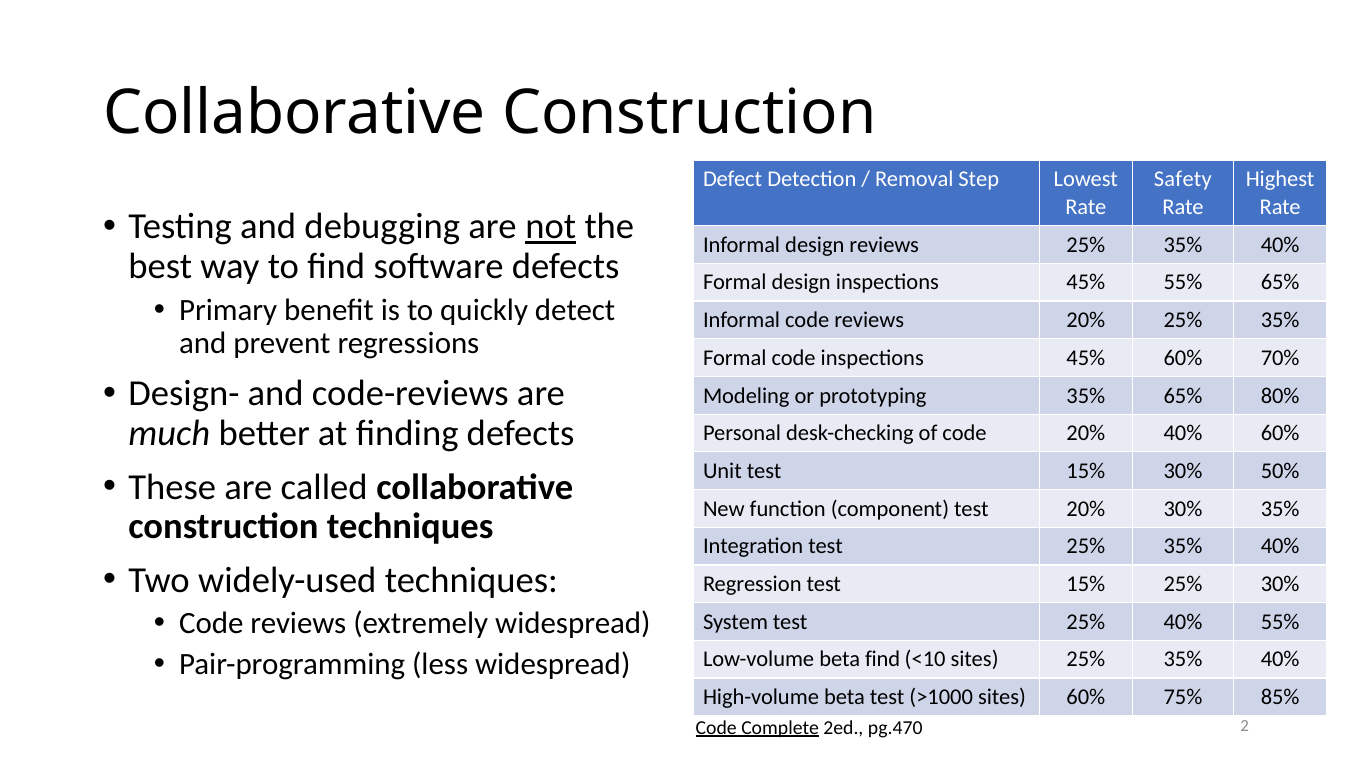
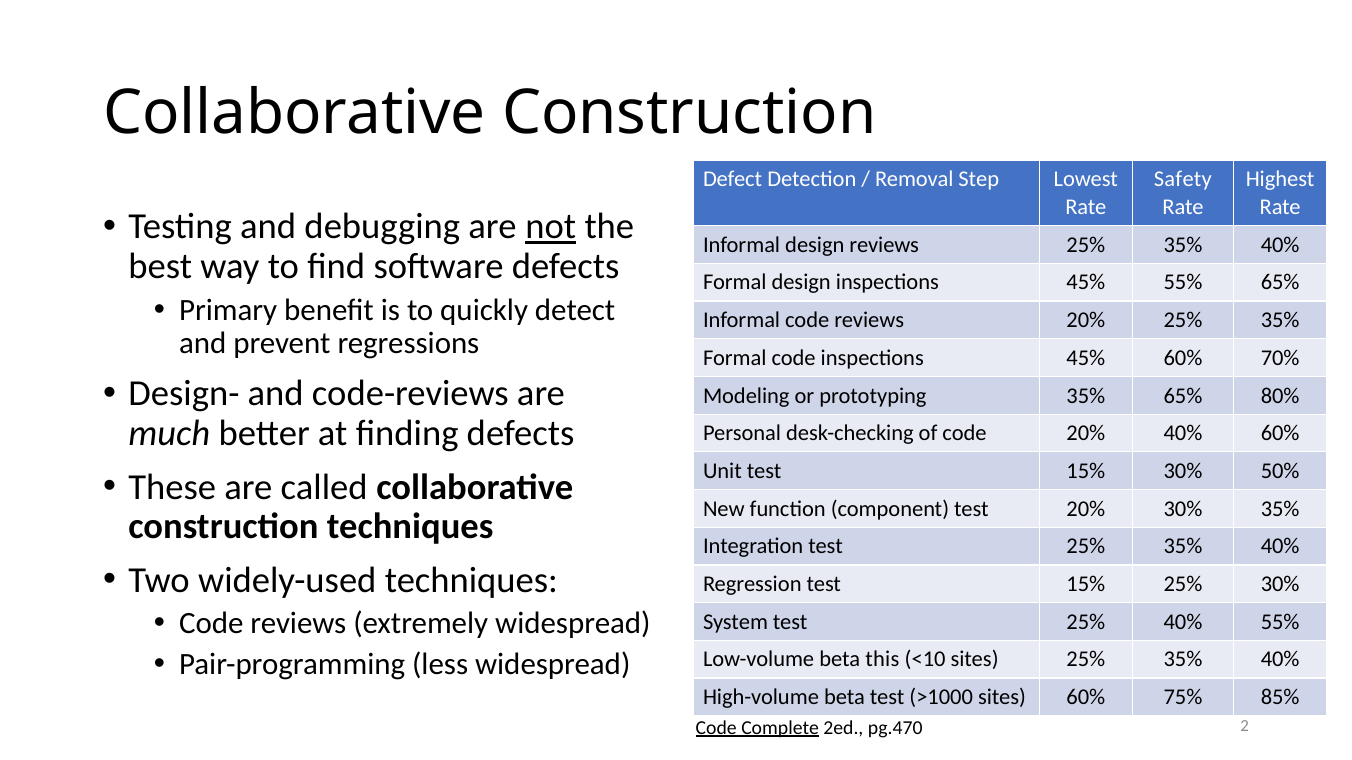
beta find: find -> this
